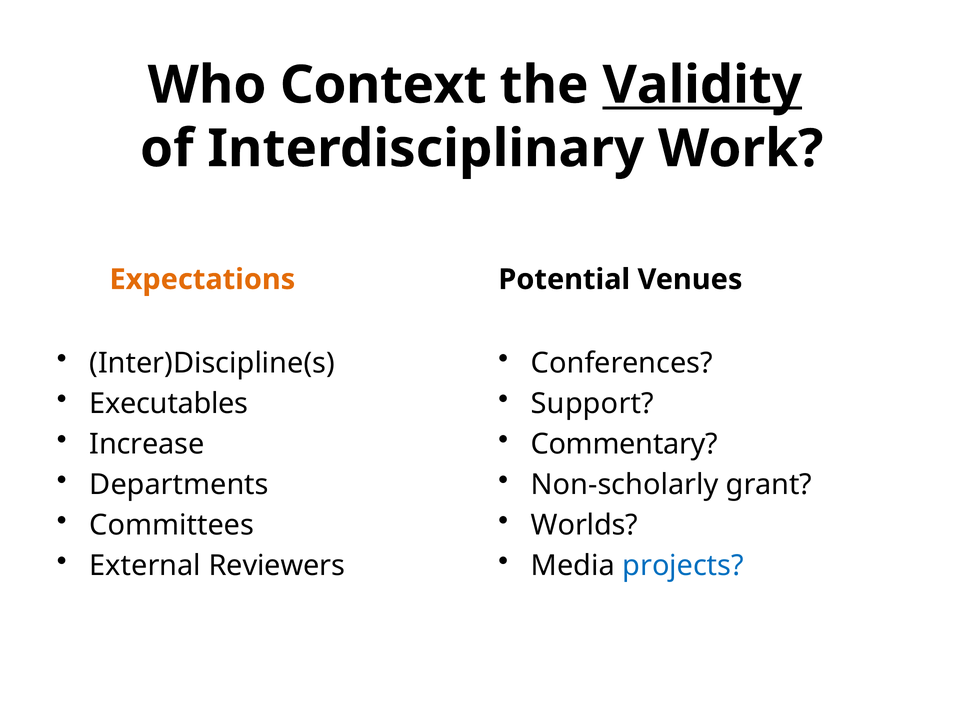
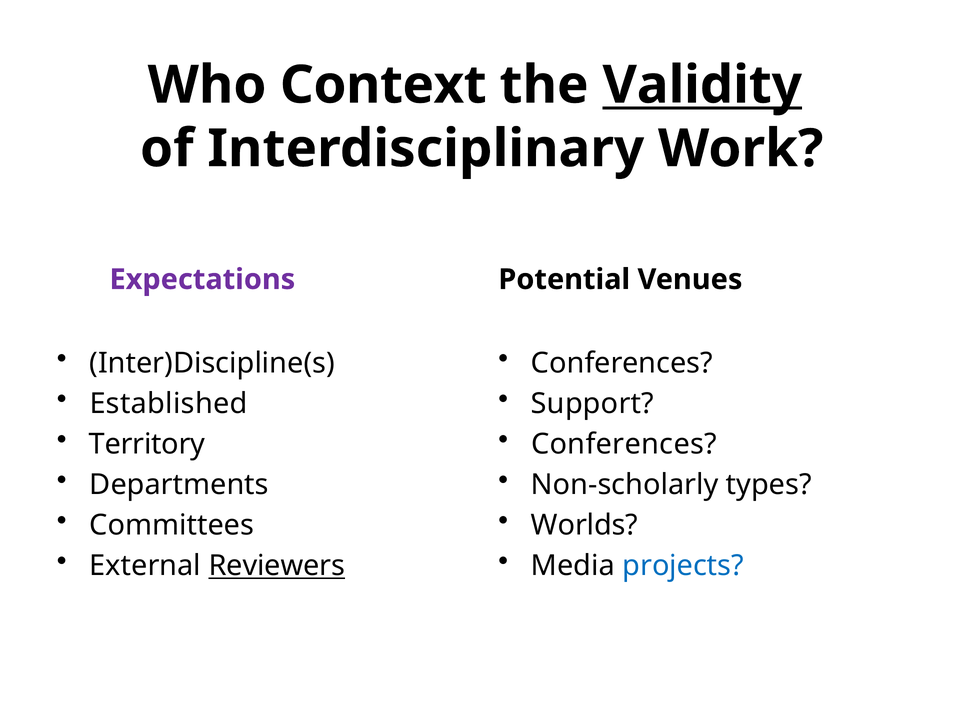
Expectations colour: orange -> purple
Executables: Executables -> Established
Increase: Increase -> Territory
Commentary at (624, 444): Commentary -> Conferences
grant: grant -> types
Reviewers underline: none -> present
